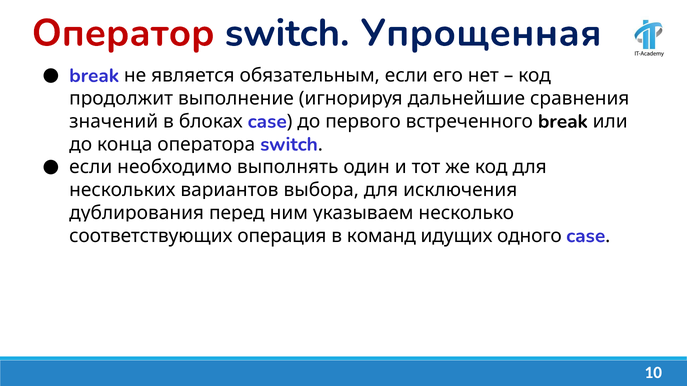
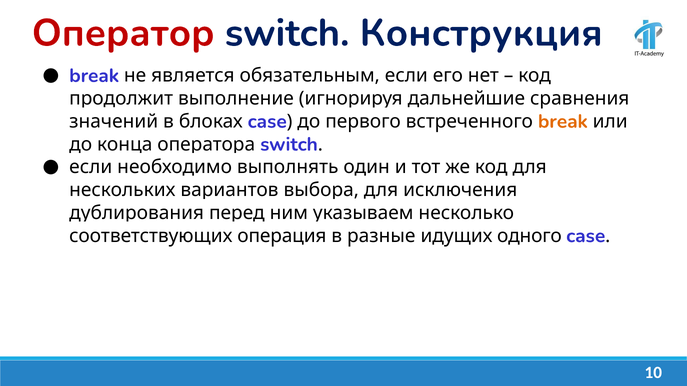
Упрощенная: Упрощенная -> Конструкция
break at (563, 122) colour: black -> orange
команд: команд -> разные
